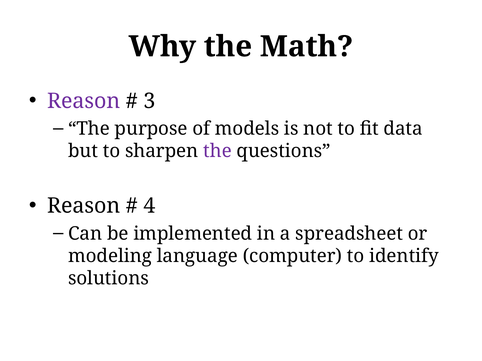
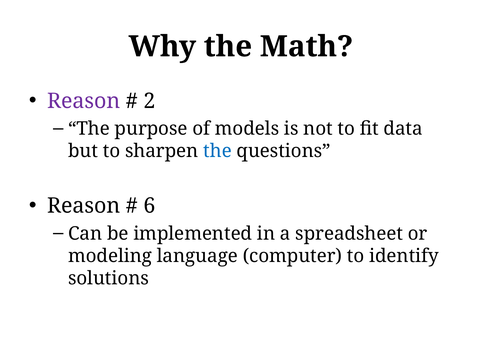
3: 3 -> 2
the at (217, 151) colour: purple -> blue
4: 4 -> 6
